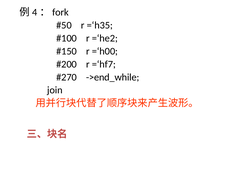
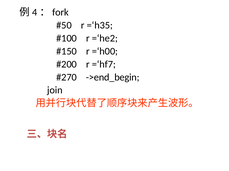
->end_while: ->end_while -> ->end_begin
